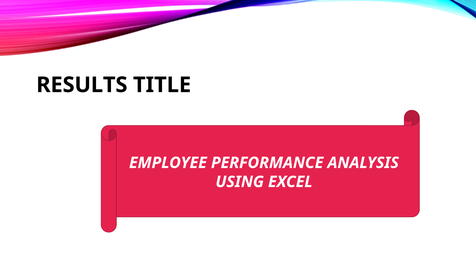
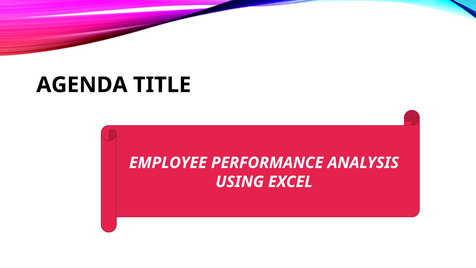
RESULTS: RESULTS -> AGENDA
